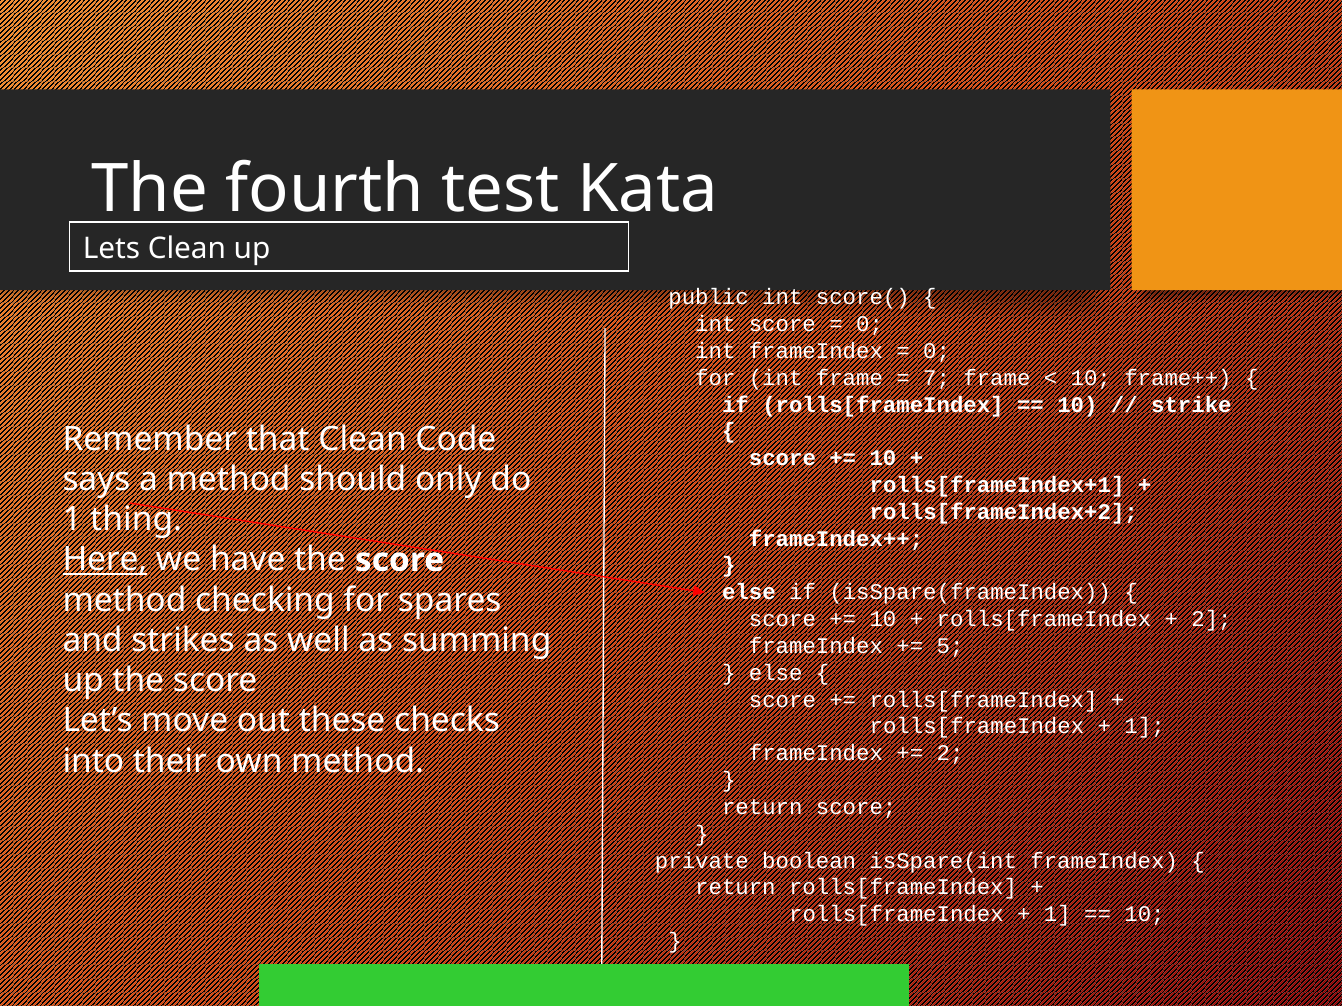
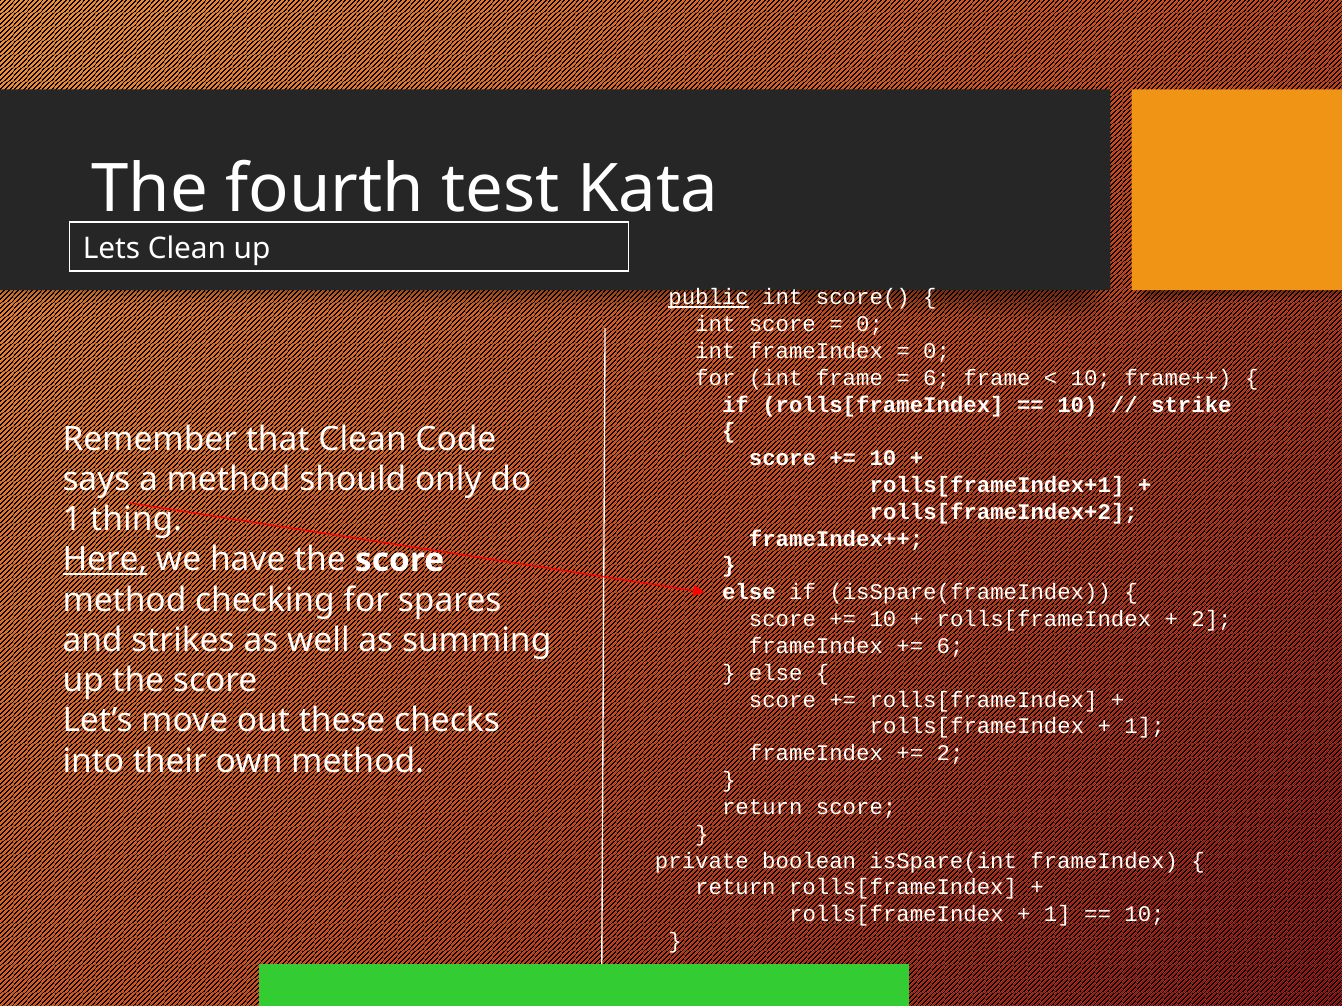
public underline: none -> present
7 at (937, 378): 7 -> 6
5 at (950, 646): 5 -> 6
